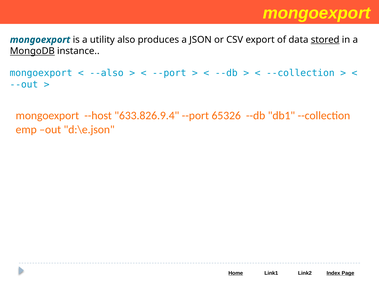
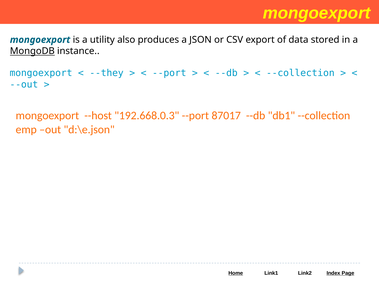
stored underline: present -> none
--also: --also -> --they
633.826.9.4: 633.826.9.4 -> 192.668.0.3
65326: 65326 -> 87017
